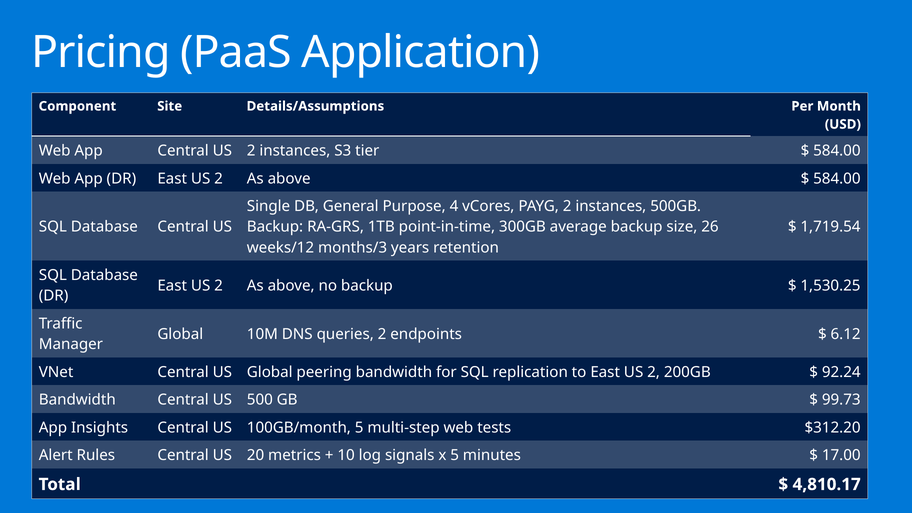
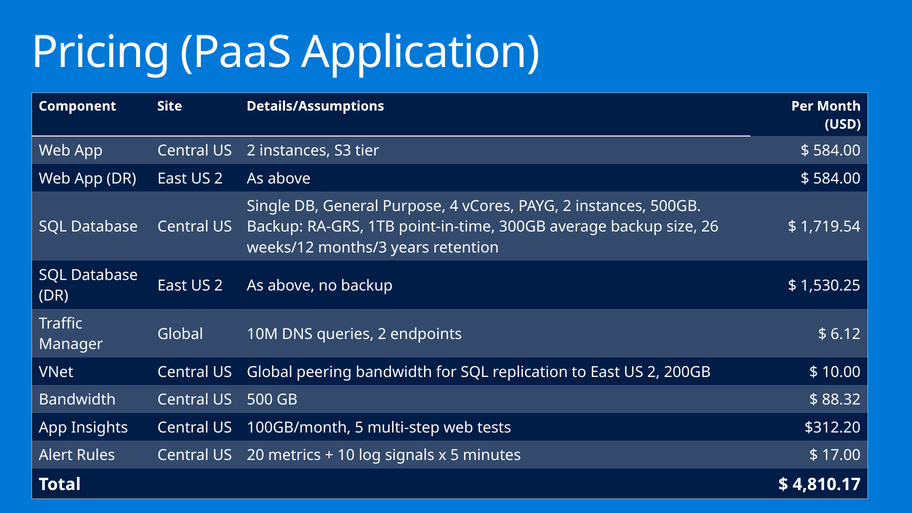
92.24: 92.24 -> 10.00
99.73: 99.73 -> 88.32
